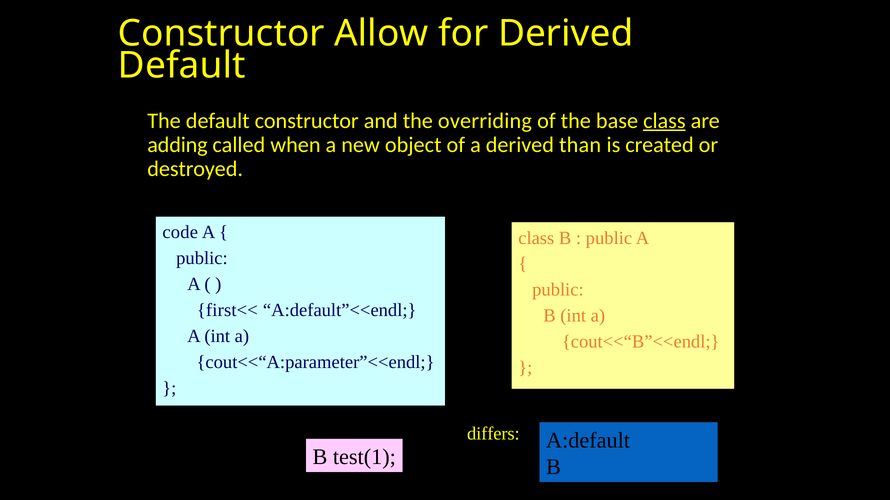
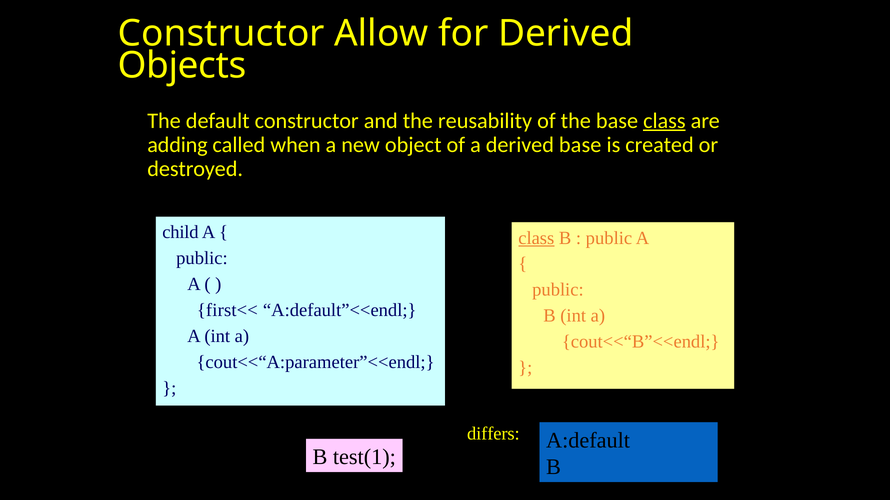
Default at (182, 66): Default -> Objects
overriding: overriding -> reusability
derived than: than -> base
code: code -> child
class at (536, 238) underline: none -> present
